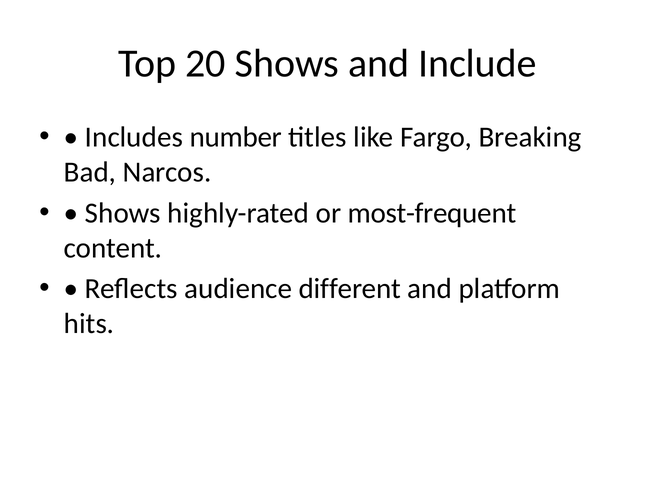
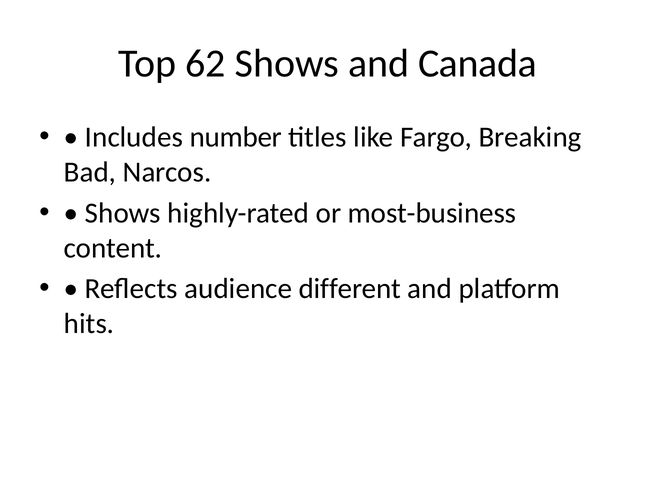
20: 20 -> 62
Include: Include -> Canada
most-frequent: most-frequent -> most-business
